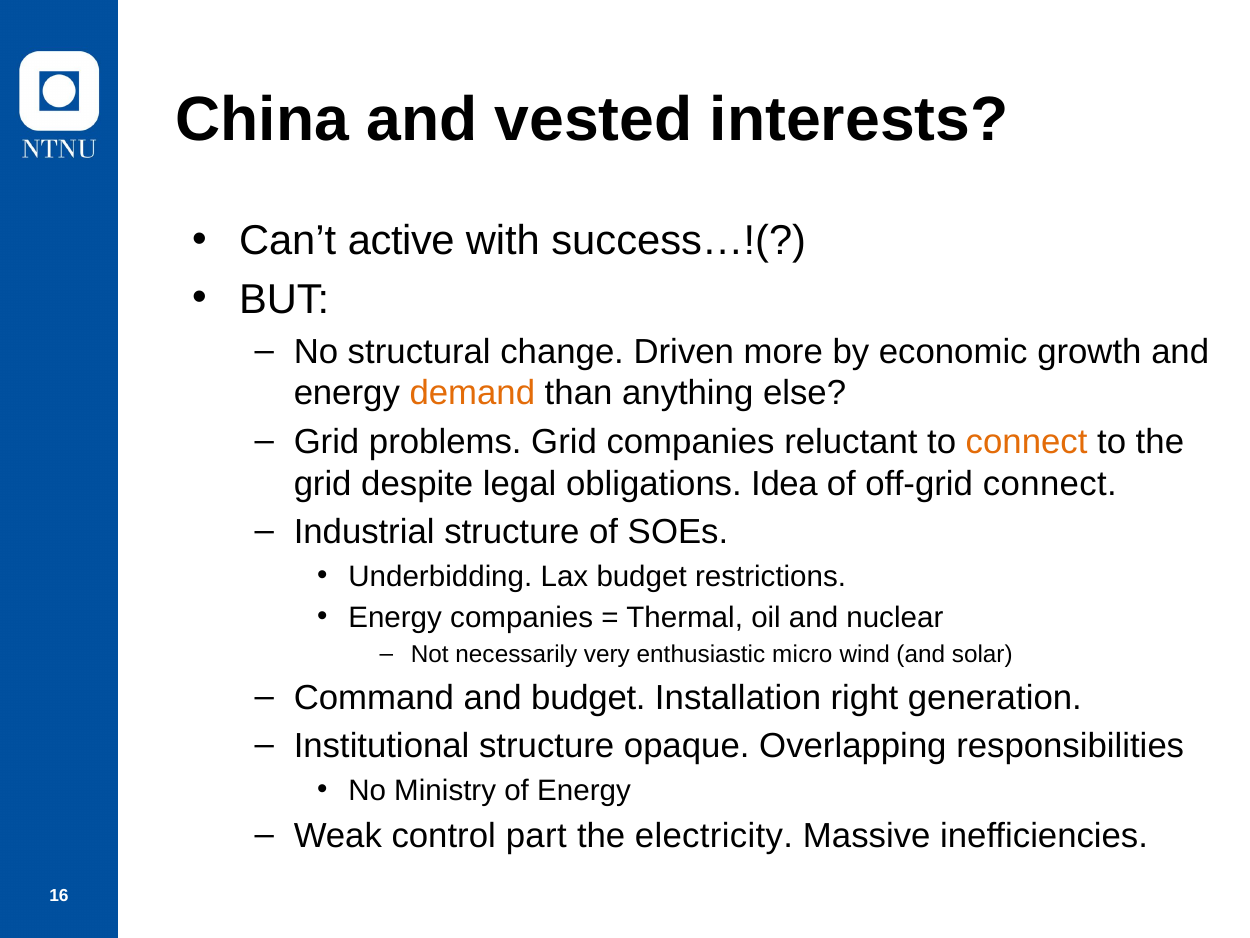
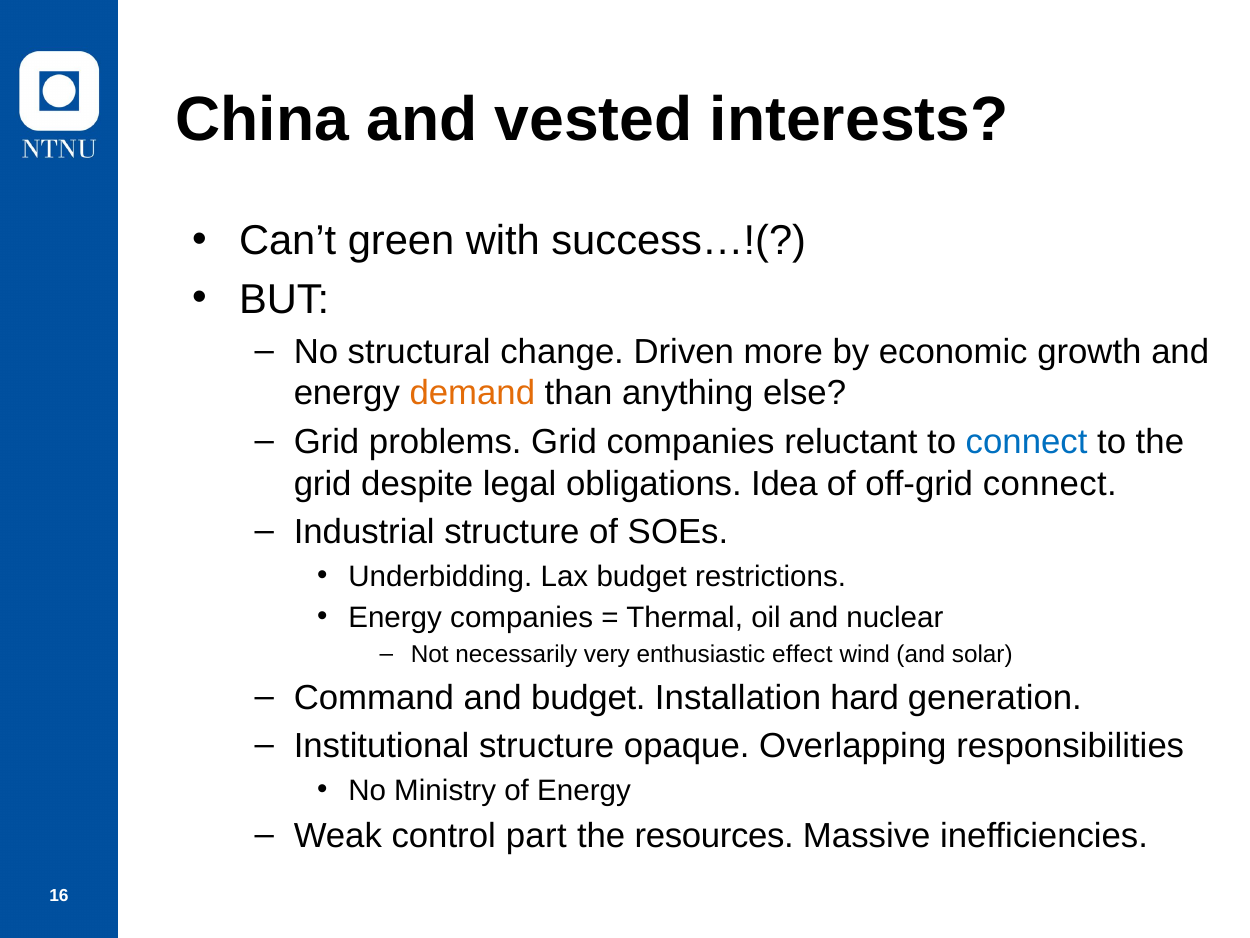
active: active -> green
connect at (1027, 442) colour: orange -> blue
micro: micro -> effect
right: right -> hard
electricity: electricity -> resources
